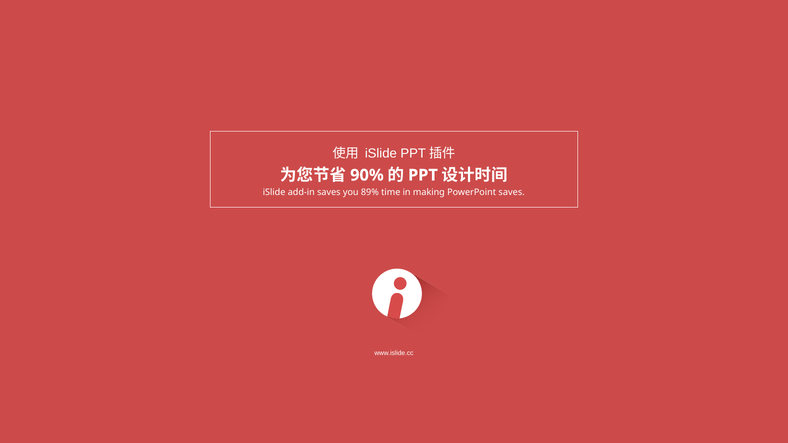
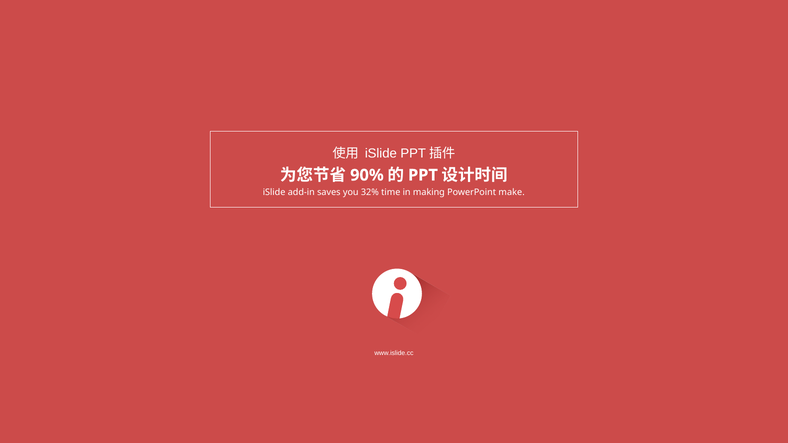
89%: 89% -> 32%
PowerPoint saves: saves -> make
